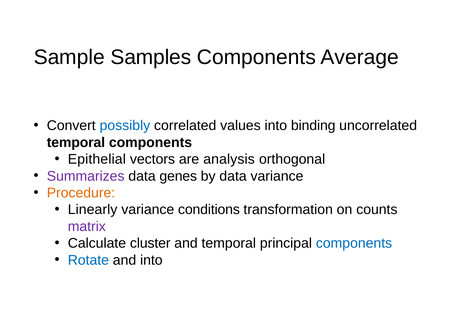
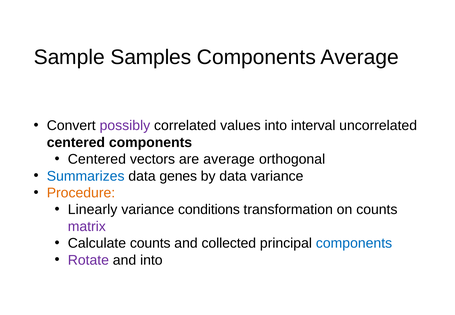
possibly colour: blue -> purple
binding: binding -> interval
temporal at (76, 142): temporal -> centered
Epithelial at (97, 159): Epithelial -> Centered
are analysis: analysis -> average
Summarizes colour: purple -> blue
Calculate cluster: cluster -> counts
and temporal: temporal -> collected
Rotate colour: blue -> purple
